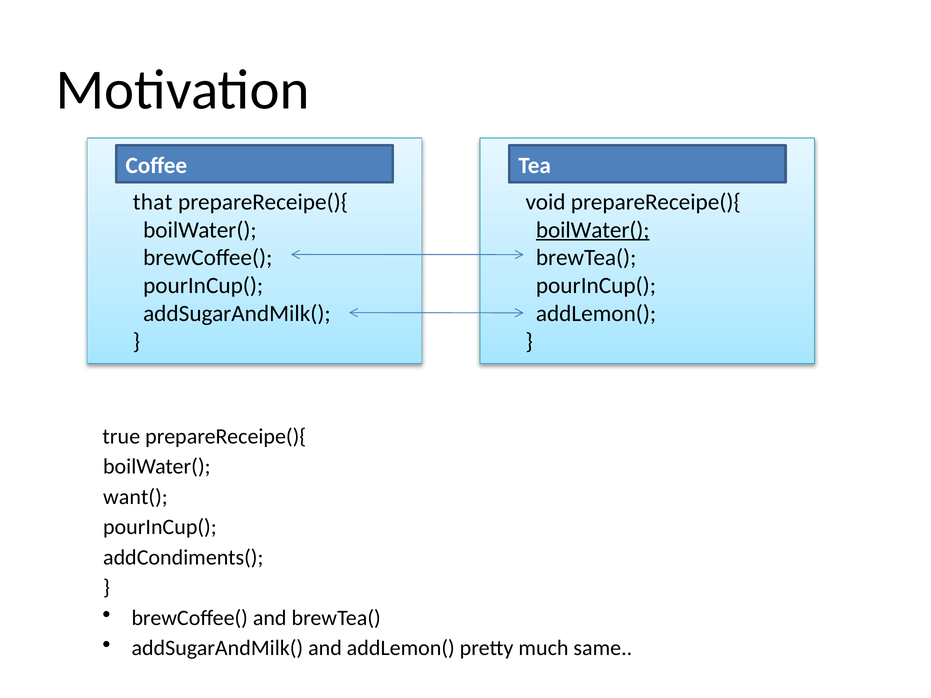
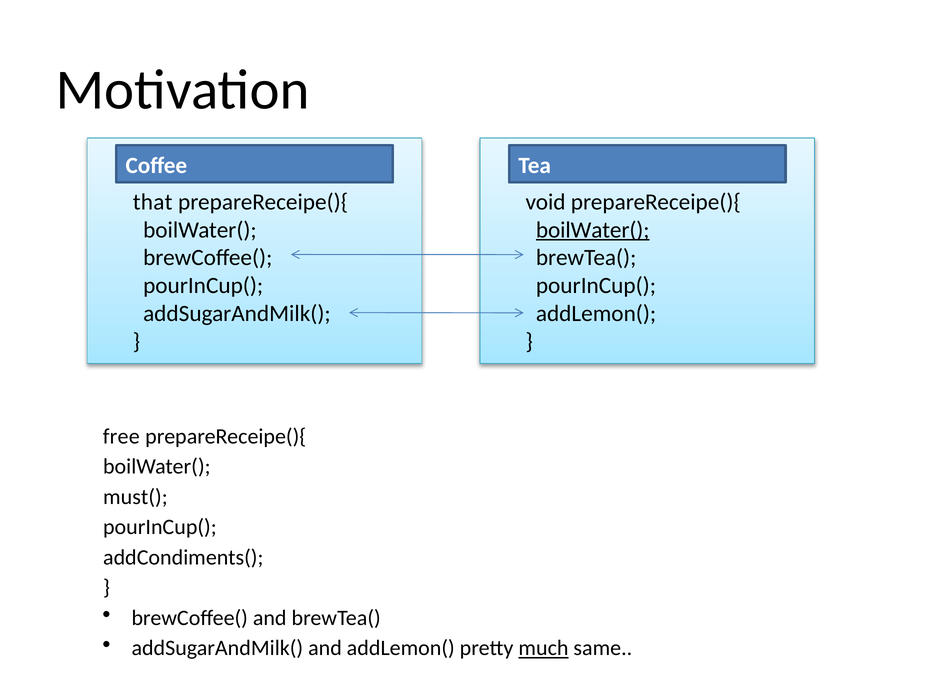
true: true -> free
want(: want( -> must(
much underline: none -> present
